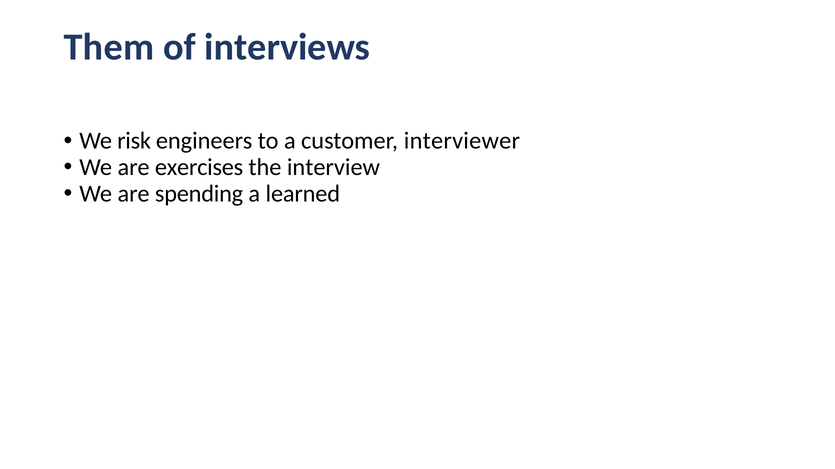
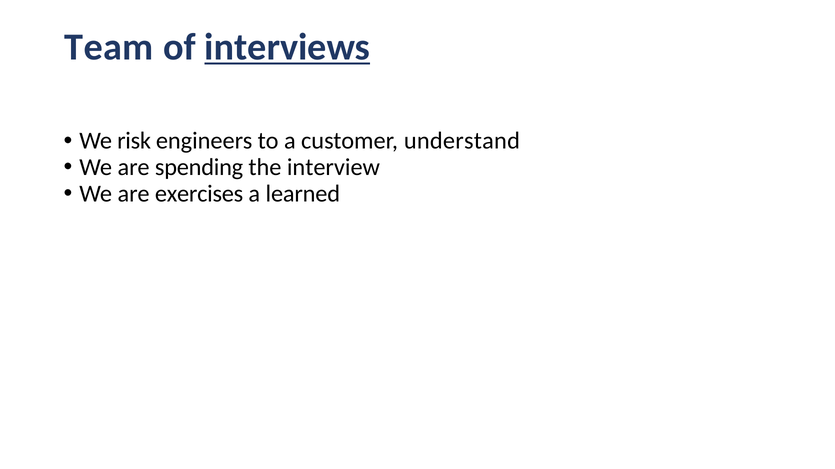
Them: Them -> Team
interviews underline: none -> present
interviewer: interviewer -> understand
exercises: exercises -> spending
spending: spending -> exercises
